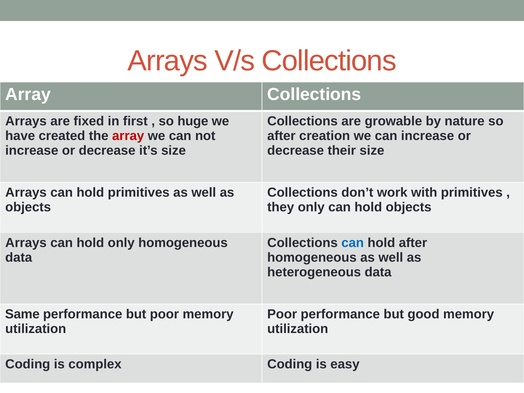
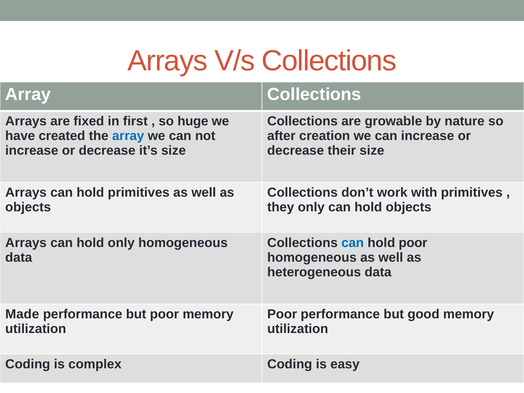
array at (128, 136) colour: red -> blue
hold after: after -> poor
Same: Same -> Made
